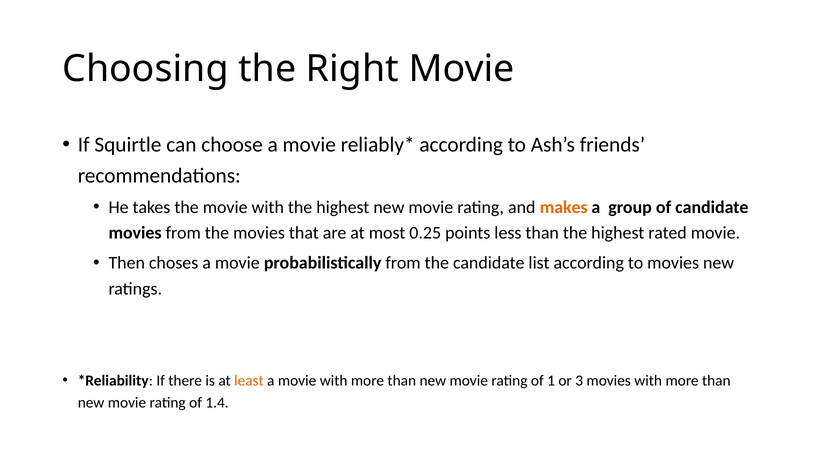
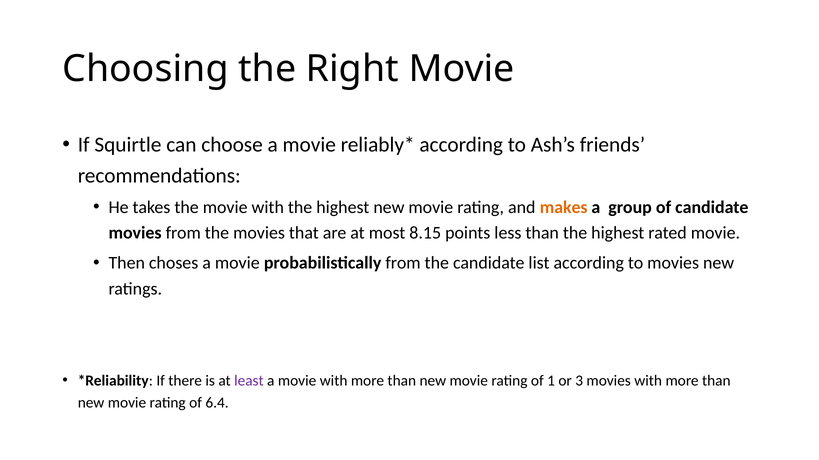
0.25: 0.25 -> 8.15
least colour: orange -> purple
1.4: 1.4 -> 6.4
